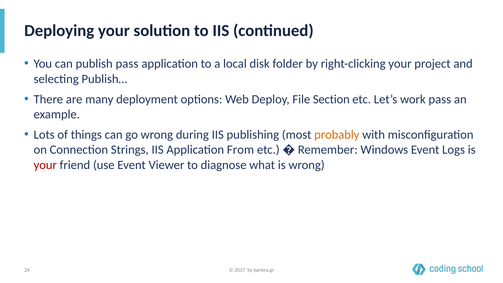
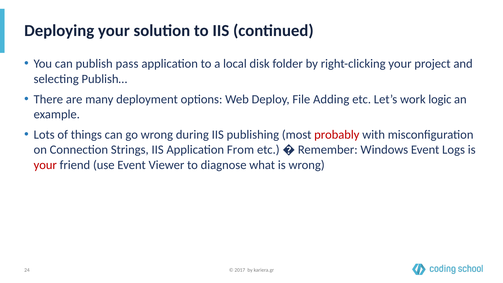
Section: Section -> Adding
work pass: pass -> logic
probably colour: orange -> red
